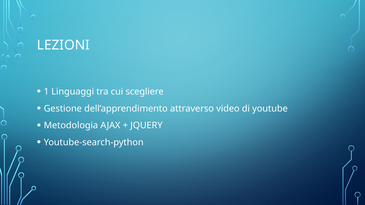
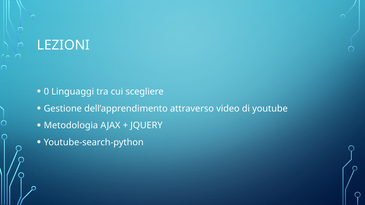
1: 1 -> 0
